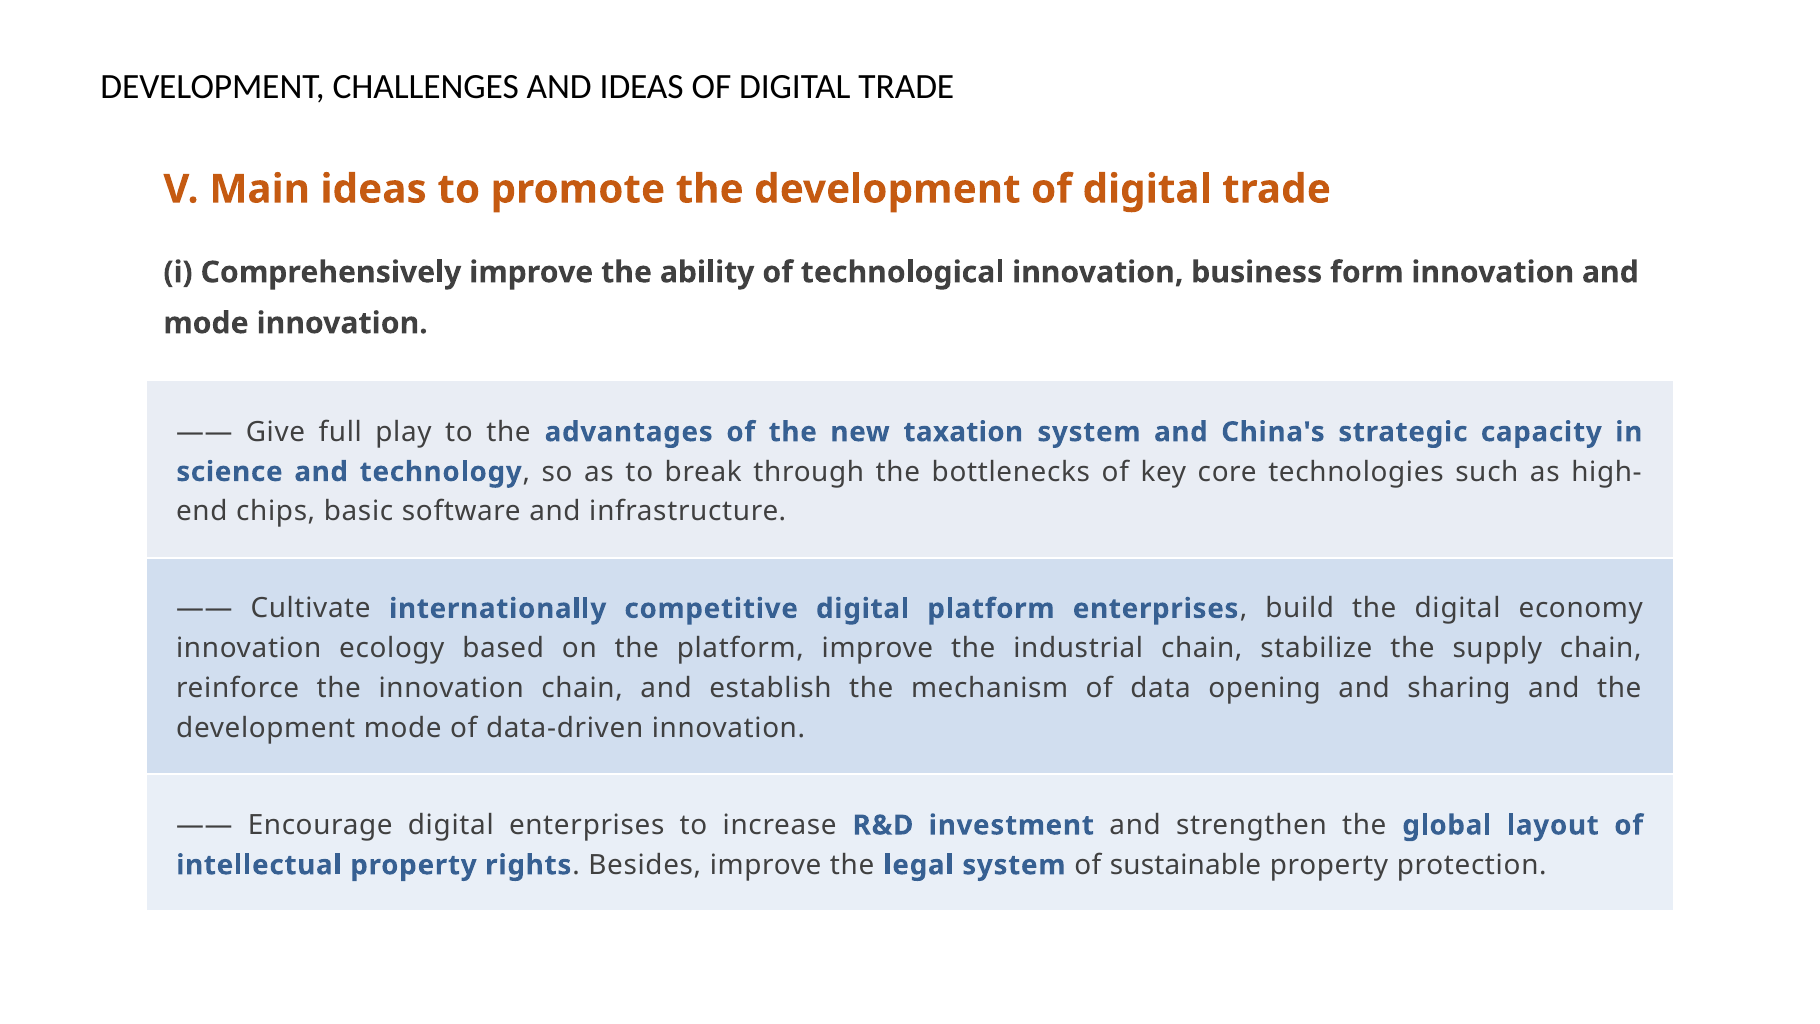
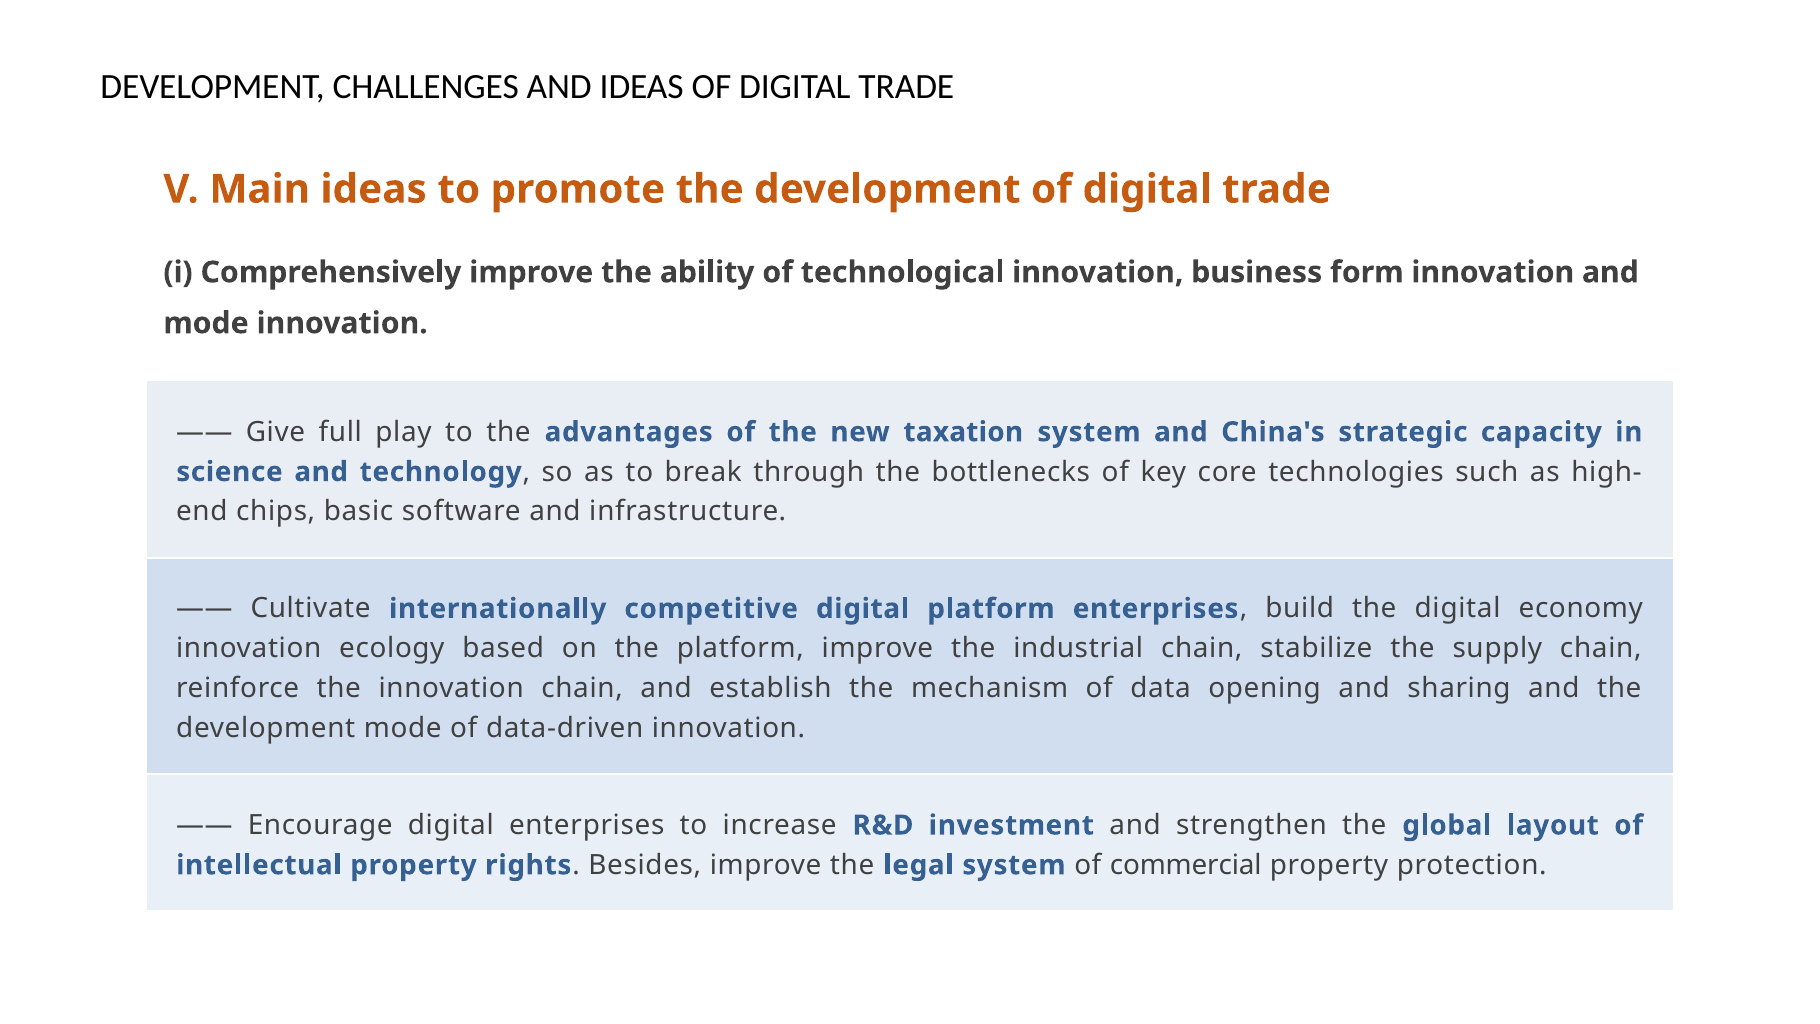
sustainable: sustainable -> commercial
